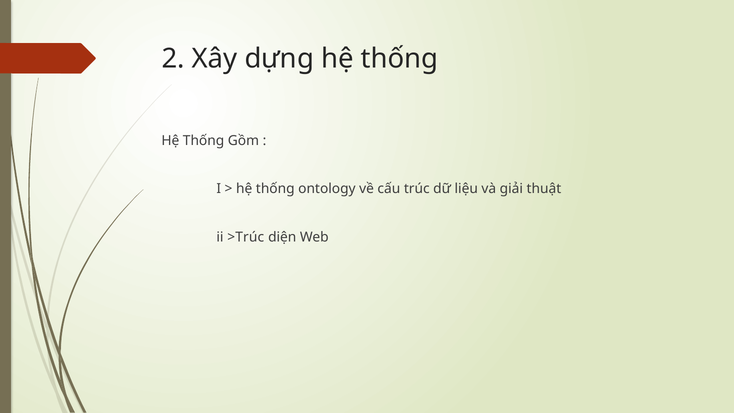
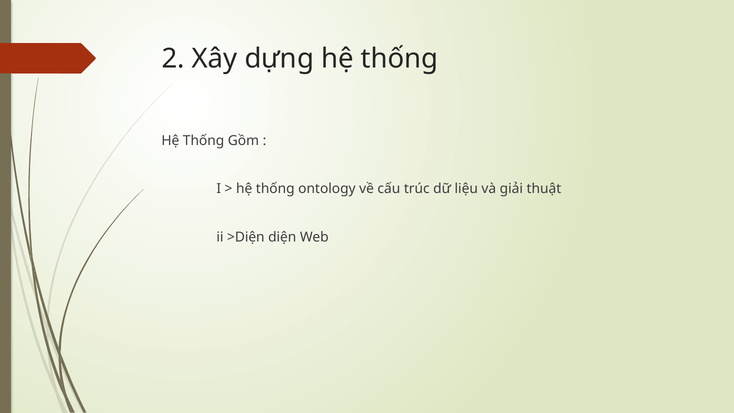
>Trúc: >Trúc -> >Diện
